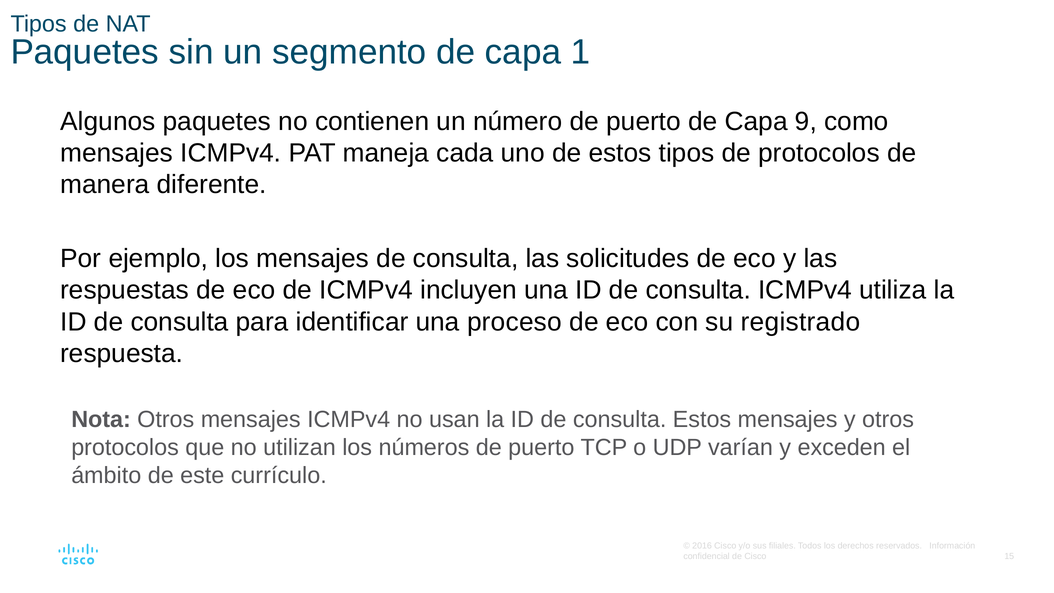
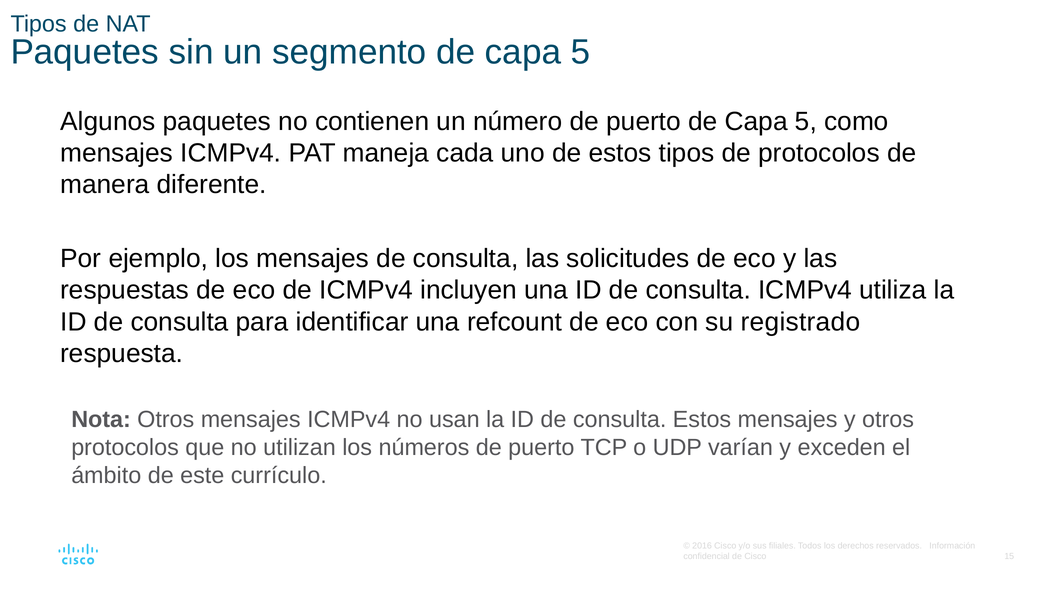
segmento de capa 1: 1 -> 5
puerto de Capa 9: 9 -> 5
proceso: proceso -> refcount
